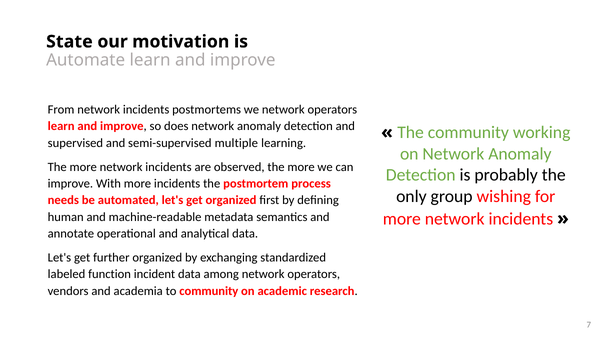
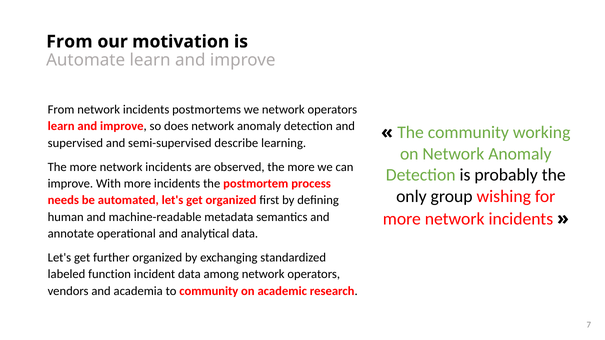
State at (69, 42): State -> From
multiple: multiple -> describe
